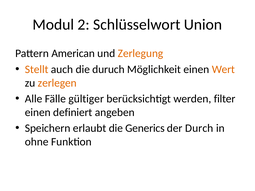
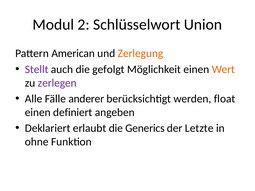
Stellt colour: orange -> purple
duruch: duruch -> gefolgt
zerlegen colour: orange -> purple
gültiger: gültiger -> anderer
filter: filter -> float
Speichern: Speichern -> Deklariert
Durch: Durch -> Letzte
